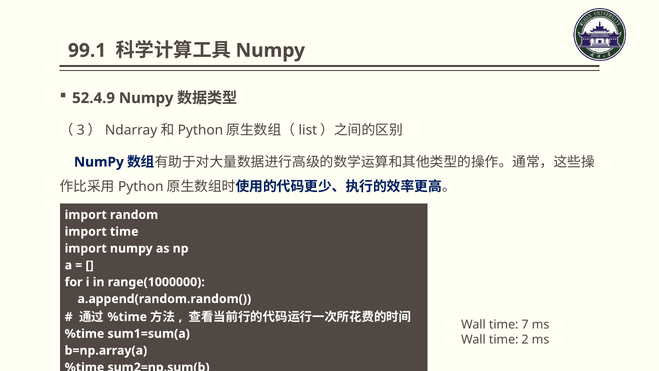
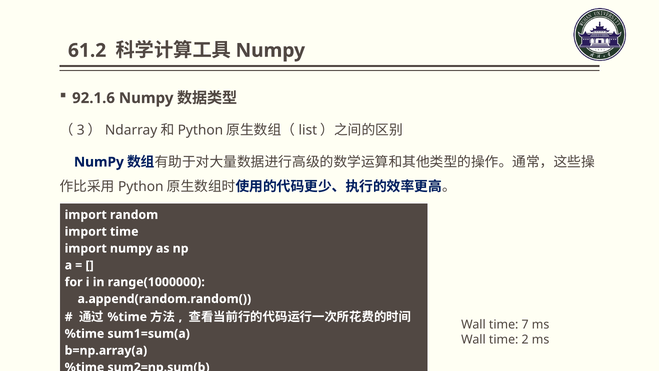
99.1: 99.1 -> 61.2
52.4.9: 52.4.9 -> 92.1.6
